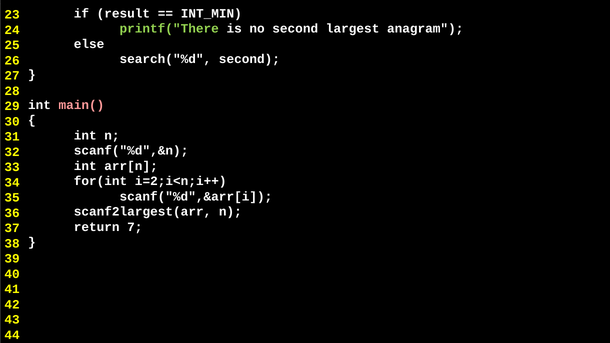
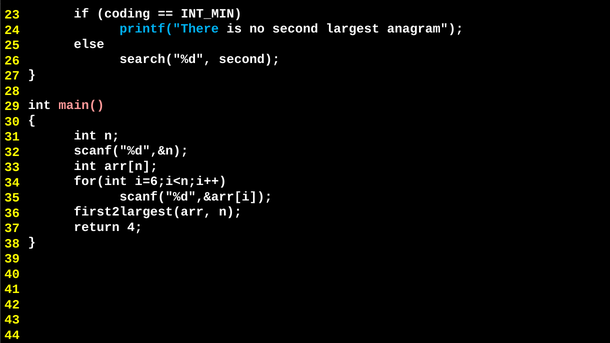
result: result -> coding
printf("There colour: light green -> light blue
i=2;i<n;i++: i=2;i<n;i++ -> i=6;i<n;i++
scanf2largest(arr: scanf2largest(arr -> first2largest(arr
7: 7 -> 4
